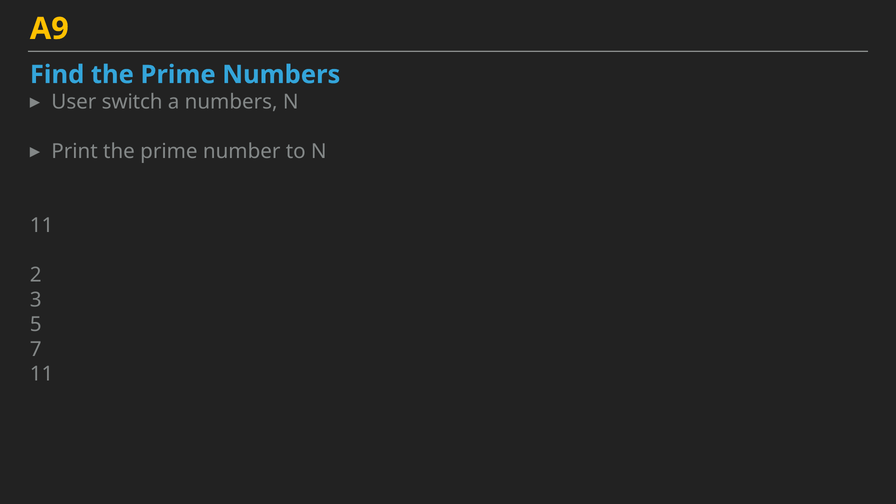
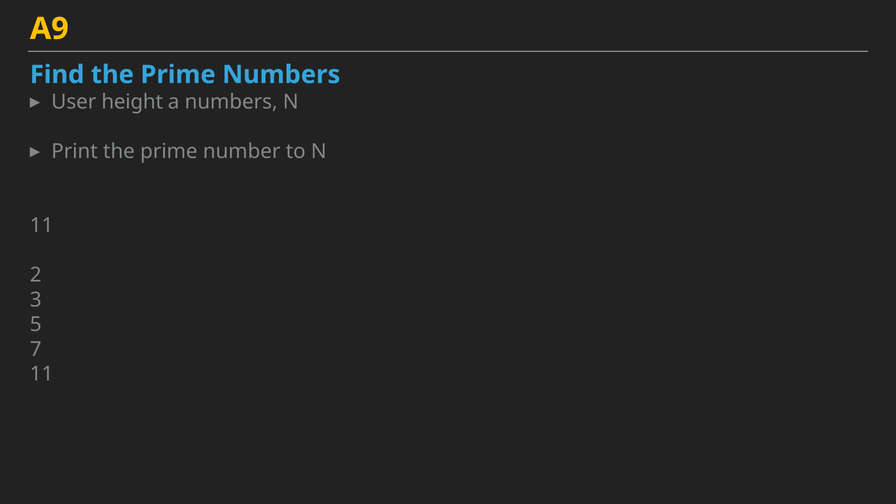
switch: switch -> height
